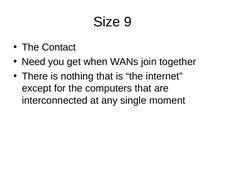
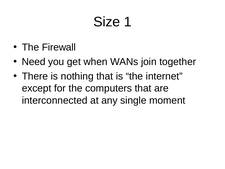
9: 9 -> 1
Contact: Contact -> Firewall
